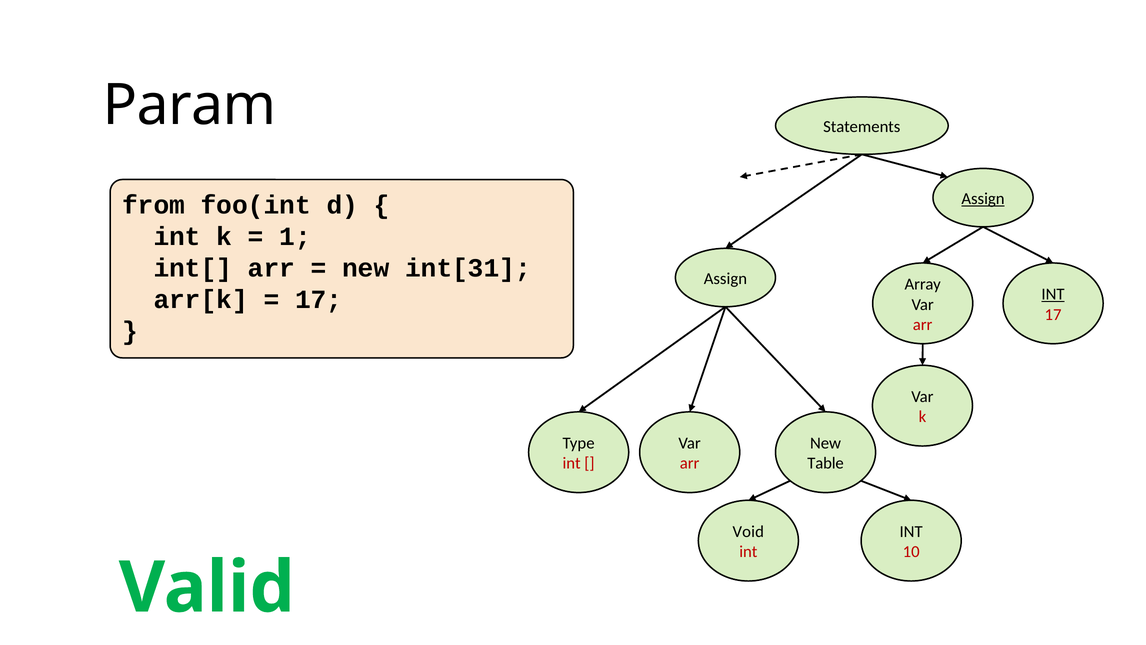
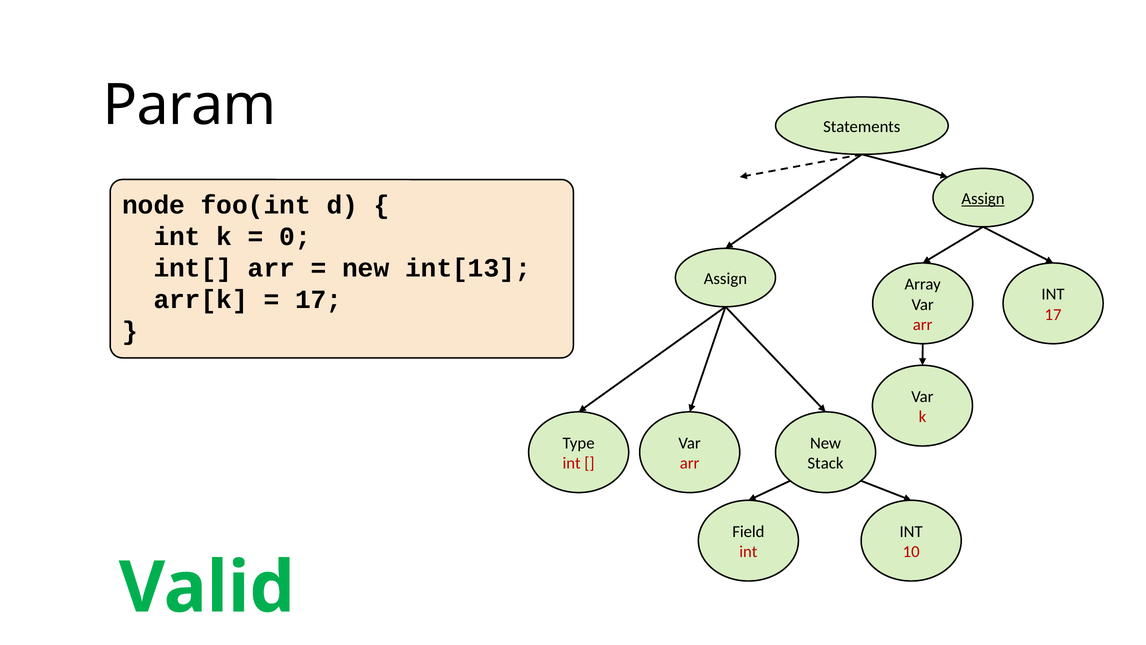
from: from -> node
1: 1 -> 0
int[31: int[31 -> int[13
INT at (1053, 294) underline: present -> none
Table: Table -> Stack
Void: Void -> Field
